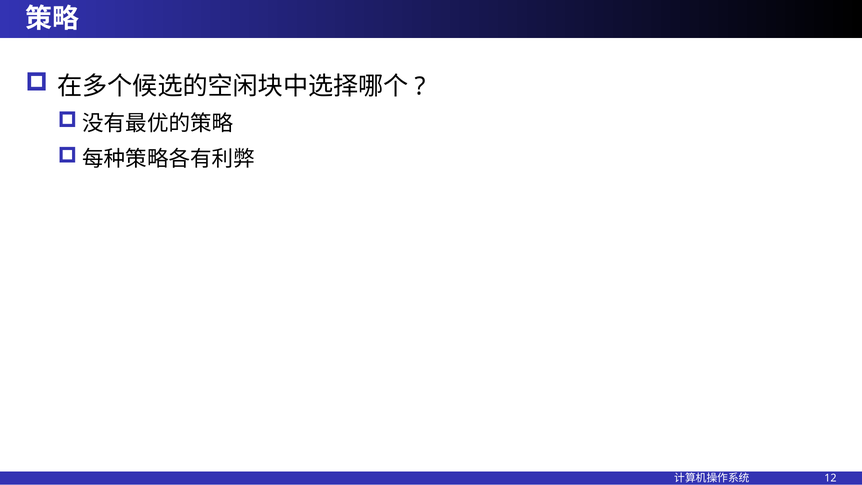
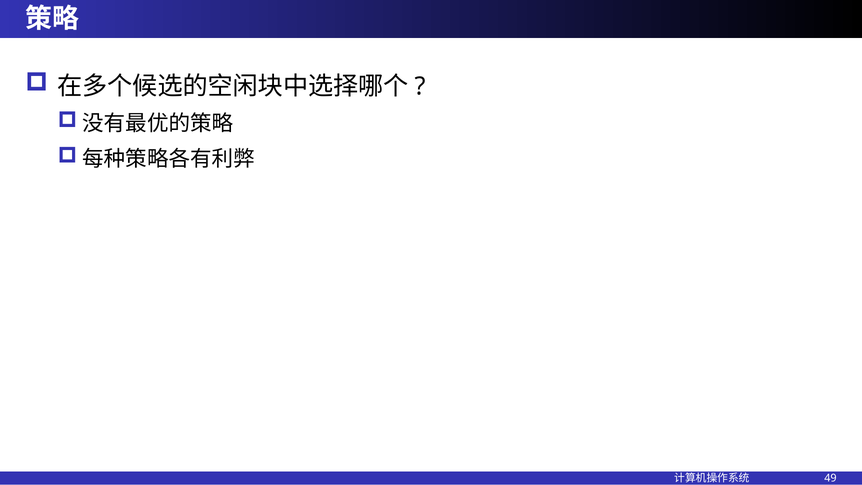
12: 12 -> 49
